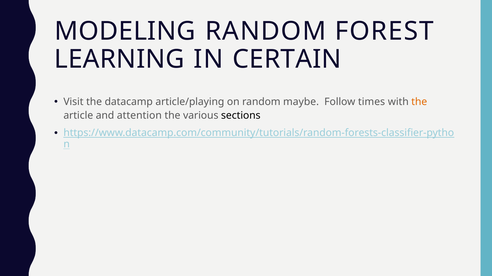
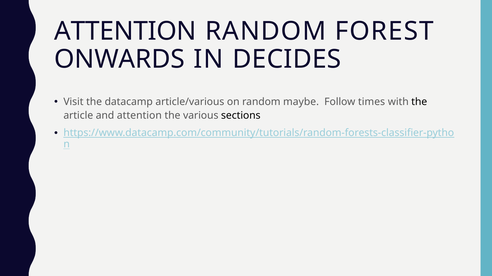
MODELING at (125, 31): MODELING -> ATTENTION
LEARNING: LEARNING -> ONWARDS
CERTAIN: CERTAIN -> DECIDES
article/playing: article/playing -> article/various
the at (419, 102) colour: orange -> black
